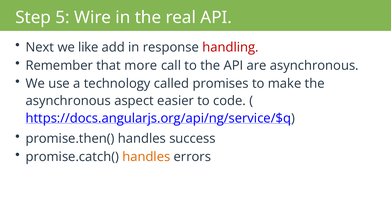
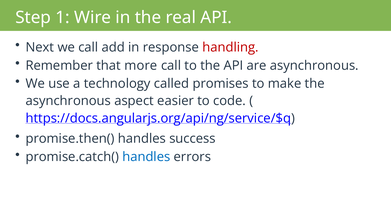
5: 5 -> 1
we like: like -> call
handles at (146, 157) colour: orange -> blue
